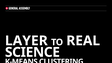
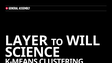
REAL: REAL -> WILL
